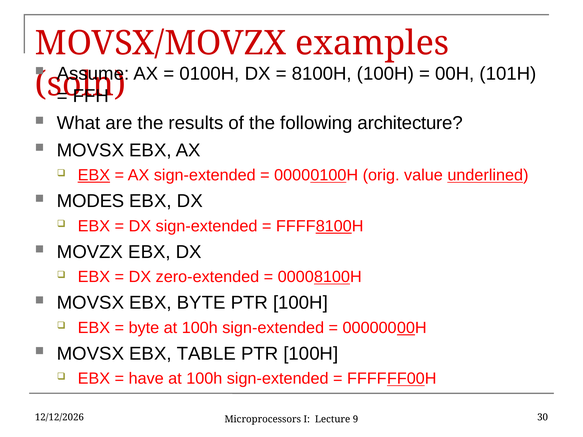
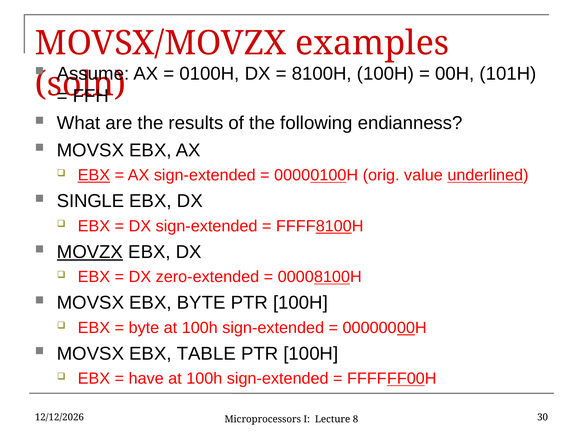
architecture: architecture -> endianness
MODES: MODES -> SINGLE
MOVZX underline: none -> present
9: 9 -> 8
